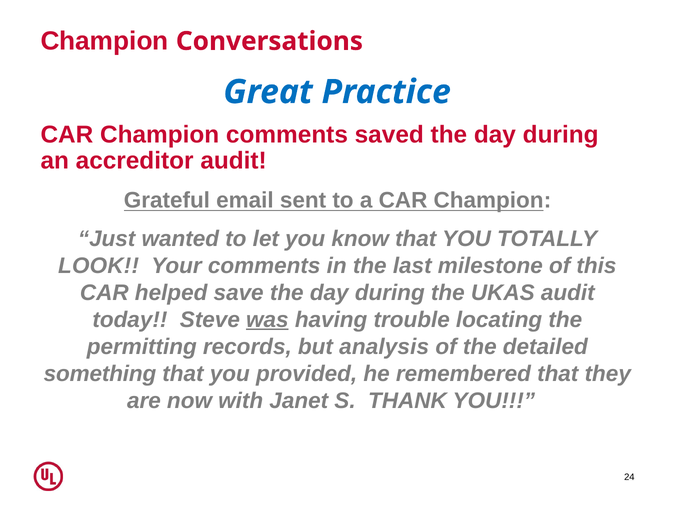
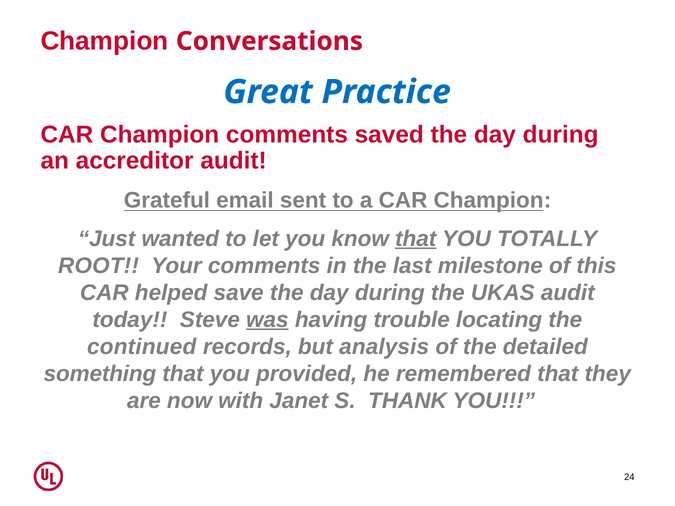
that at (416, 239) underline: none -> present
LOOK: LOOK -> ROOT
permitting: permitting -> continued
